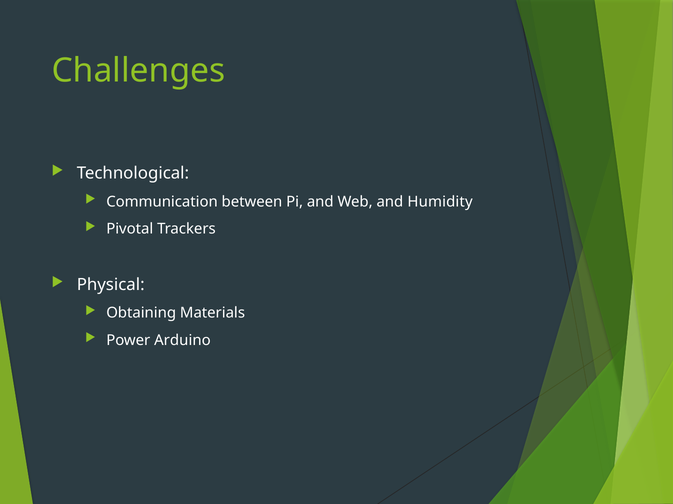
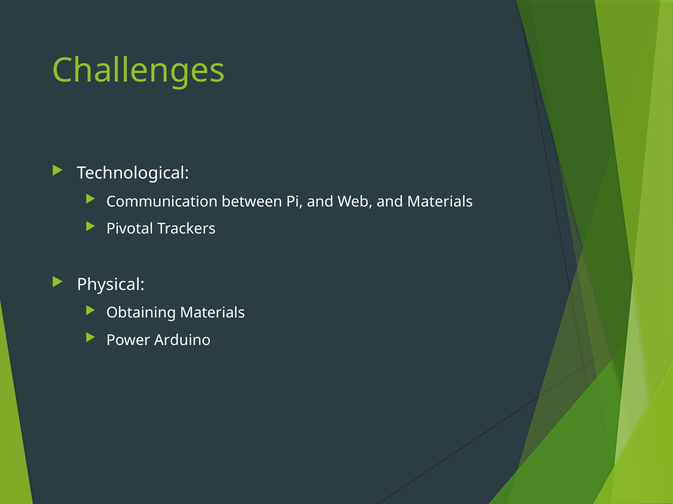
and Humidity: Humidity -> Materials
